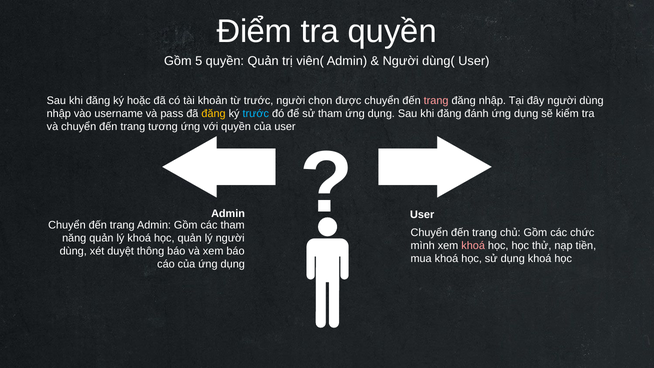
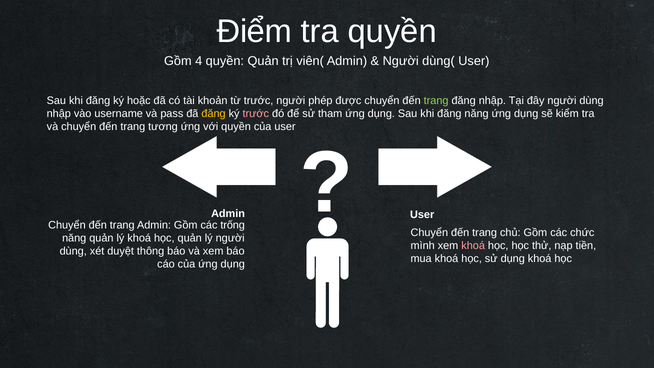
5: 5 -> 4
chọn: chọn -> phép
trang at (436, 101) colour: pink -> light green
trước at (256, 114) colour: light blue -> pink
đăng đánh: đánh -> năng
các tham: tham -> trống
